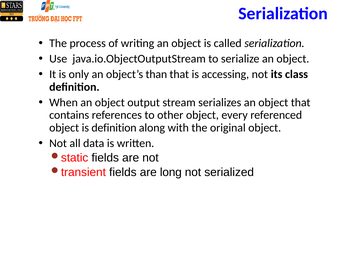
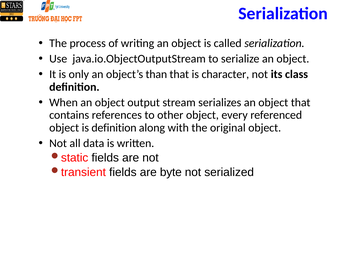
accessing: accessing -> character
long: long -> byte
